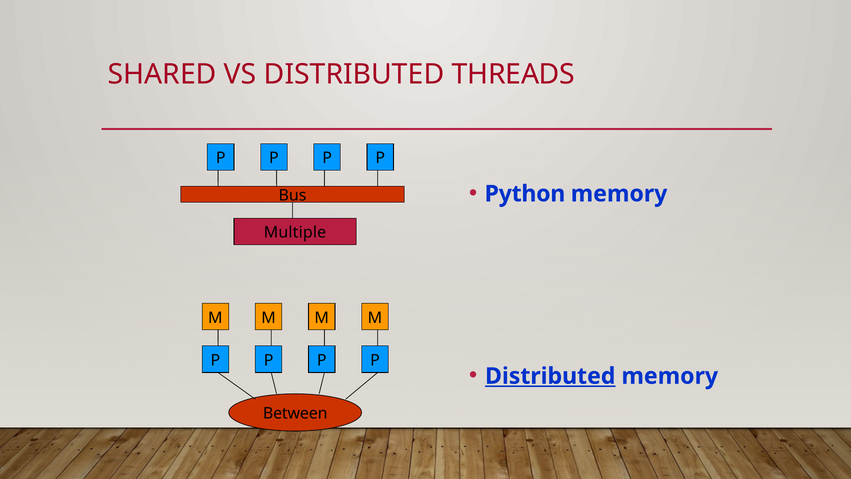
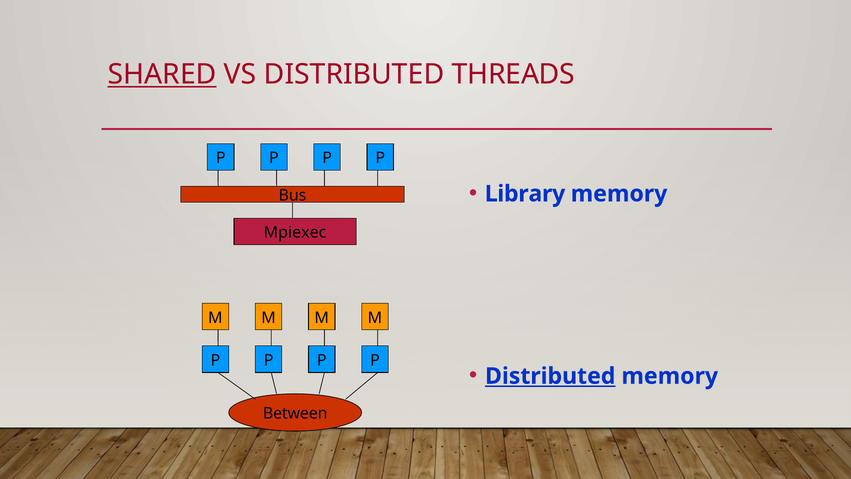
SHARED underline: none -> present
Python: Python -> Library
Multiple: Multiple -> Mpiexec
